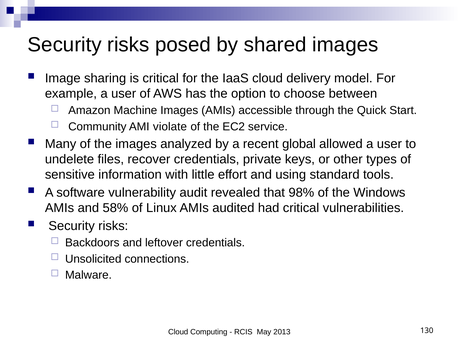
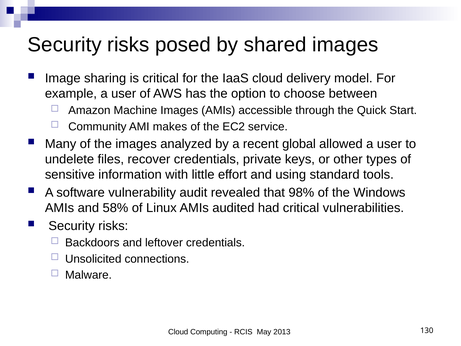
violate: violate -> makes
